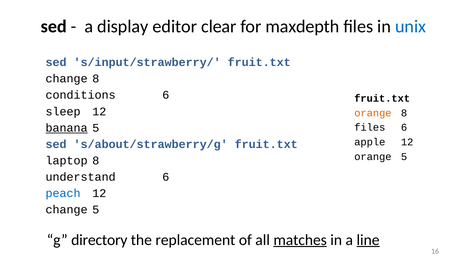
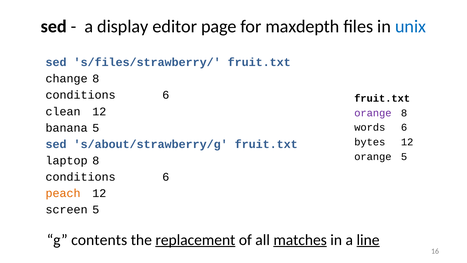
clear: clear -> page
s/input/strawberry/: s/input/strawberry/ -> s/files/strawberry/
sleep: sleep -> clean
orange at (373, 113) colour: orange -> purple
banana underline: present -> none
files at (370, 127): files -> words
apple: apple -> bytes
understand at (81, 177): understand -> conditions
peach colour: blue -> orange
change at (67, 209): change -> screen
directory: directory -> contents
replacement underline: none -> present
